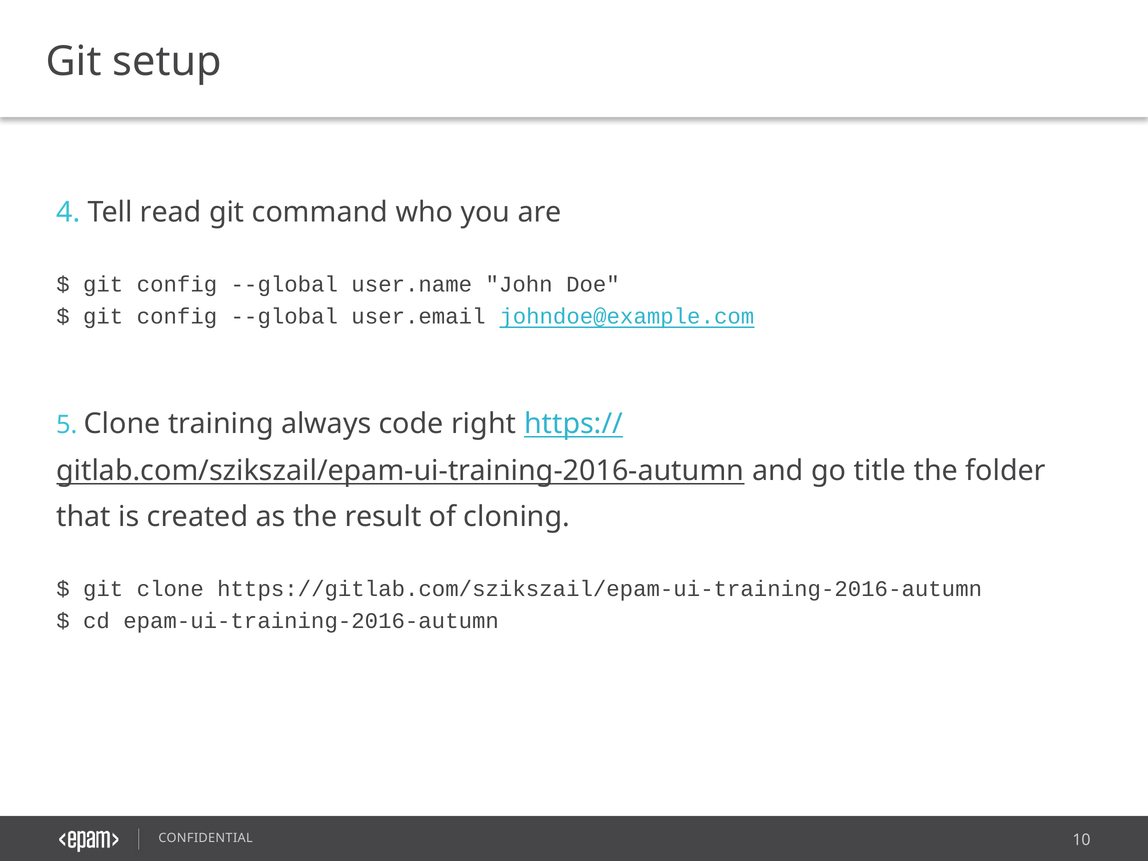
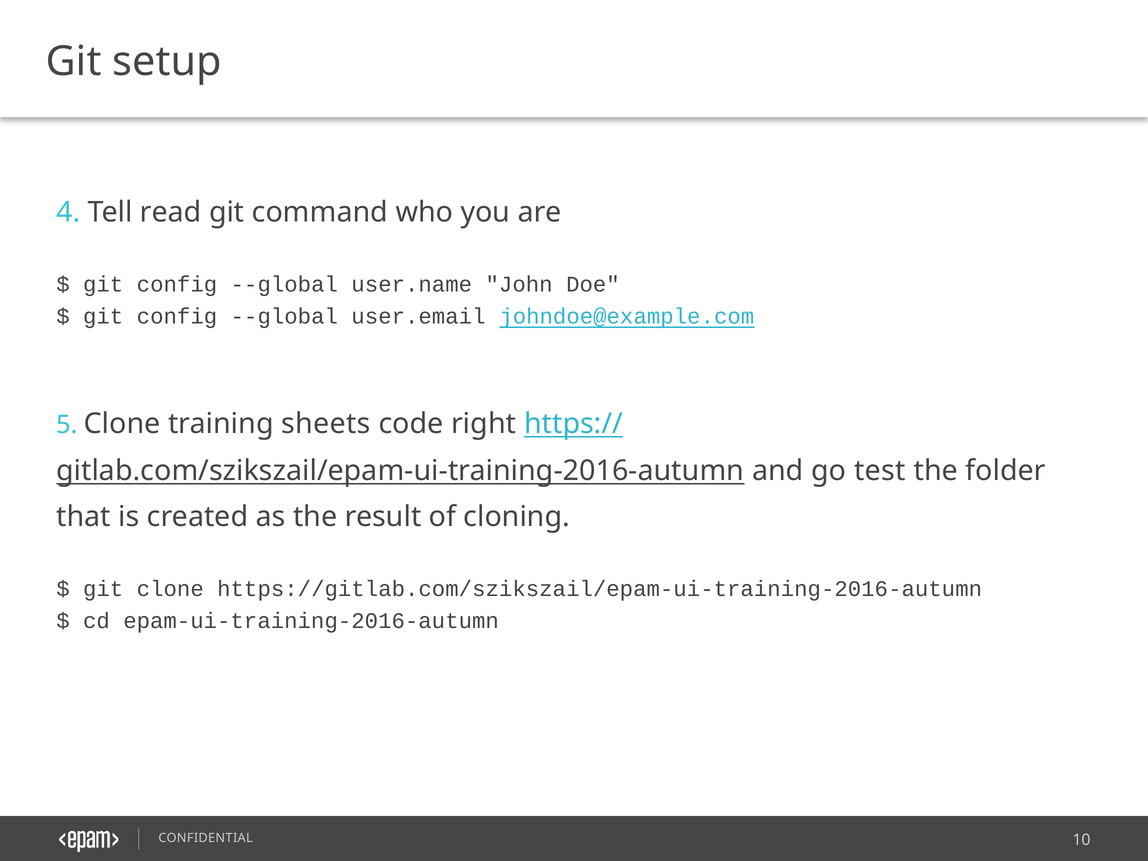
always: always -> sheets
title: title -> test
